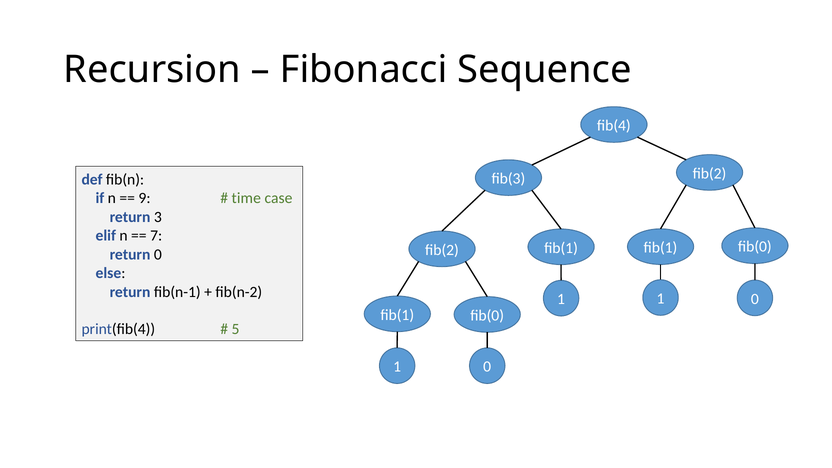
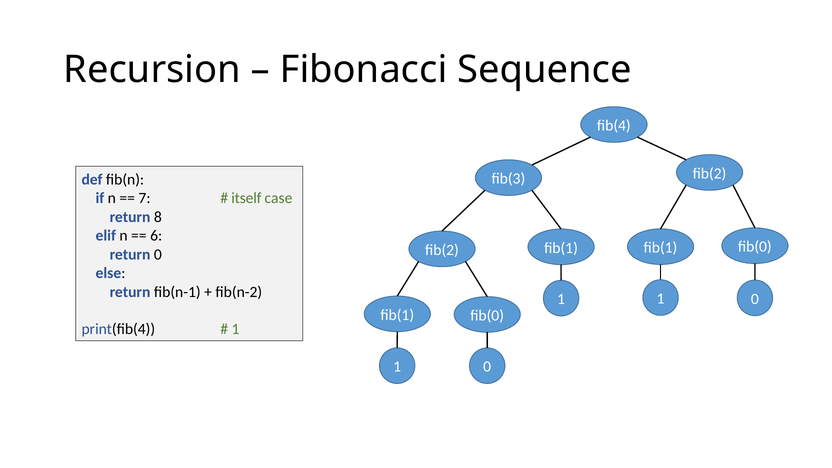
9: 9 -> 7
time: time -> itself
3: 3 -> 8
7: 7 -> 6
5 at (236, 329): 5 -> 1
